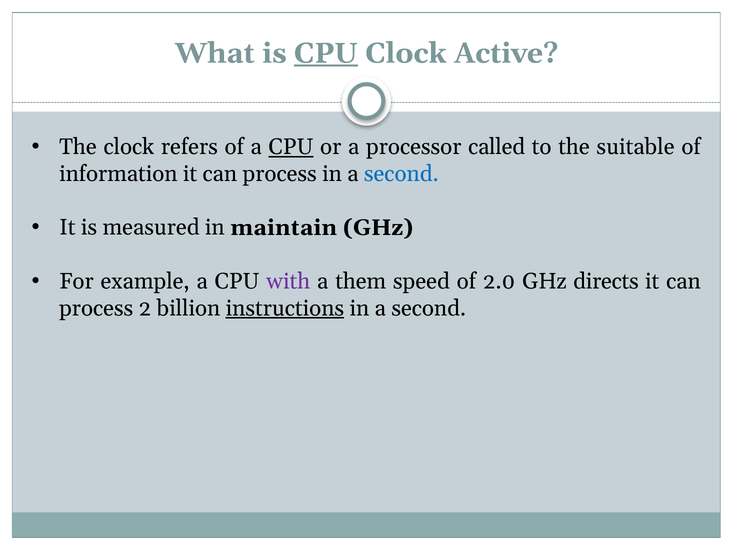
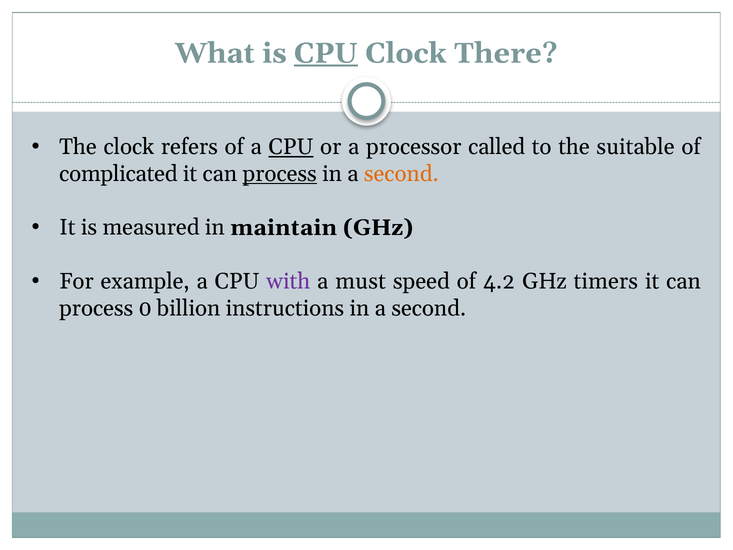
Active: Active -> There
information: information -> complicated
process at (280, 174) underline: none -> present
second at (401, 174) colour: blue -> orange
them: them -> must
2.0: 2.0 -> 4.2
directs: directs -> timers
2: 2 -> 0
instructions underline: present -> none
